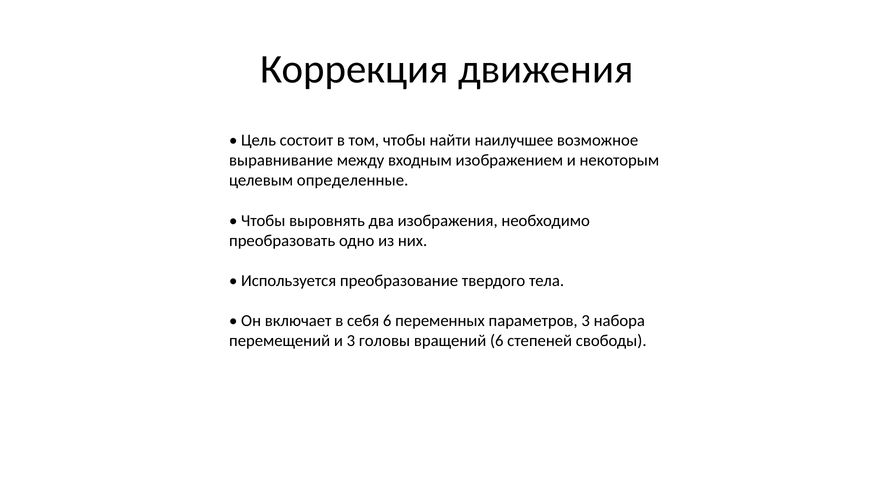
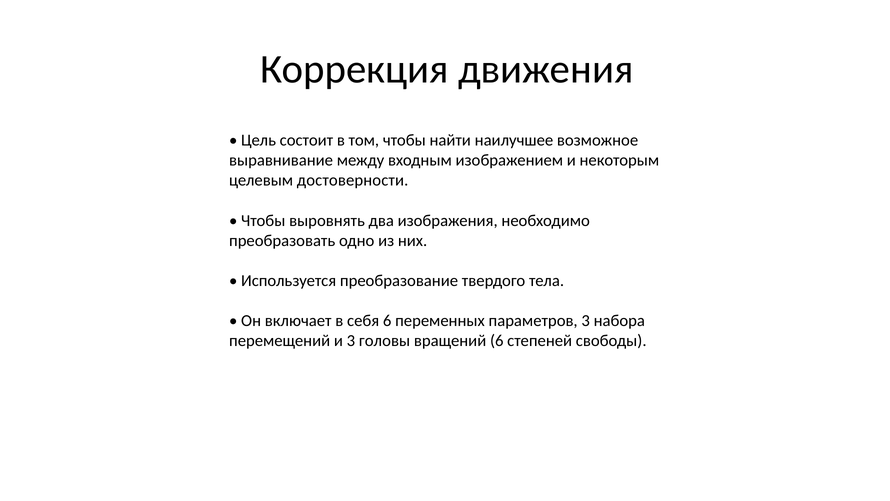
определенные: определенные -> достоверности
